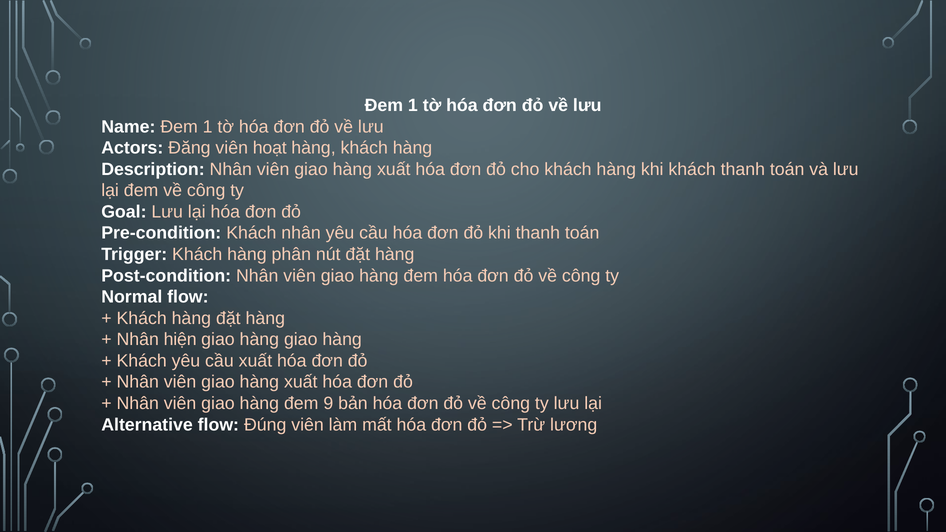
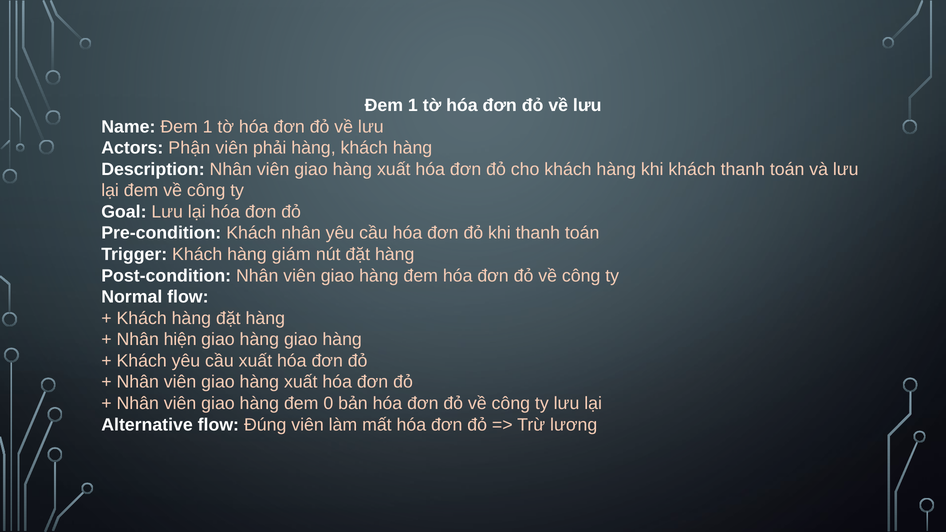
Đăng: Đăng -> Phận
hoạt: hoạt -> phải
phân: phân -> giám
9: 9 -> 0
